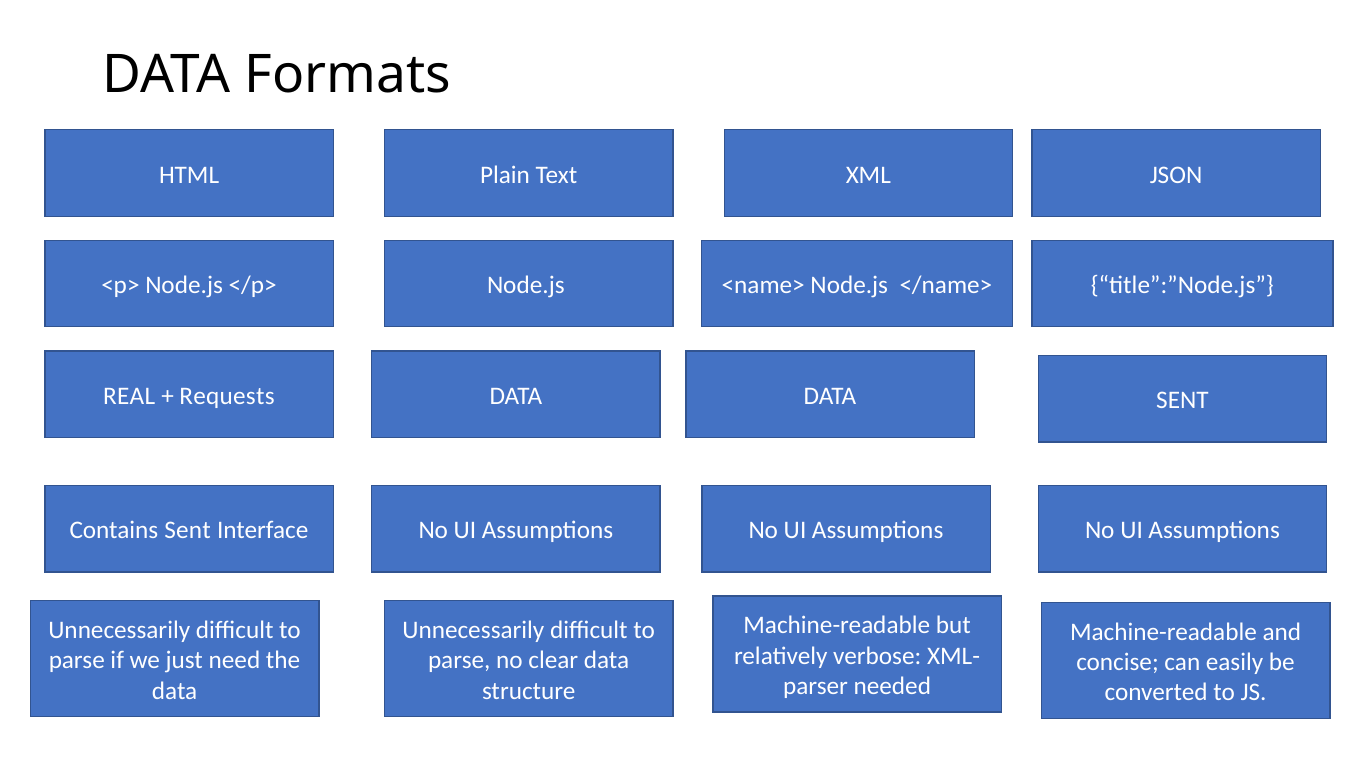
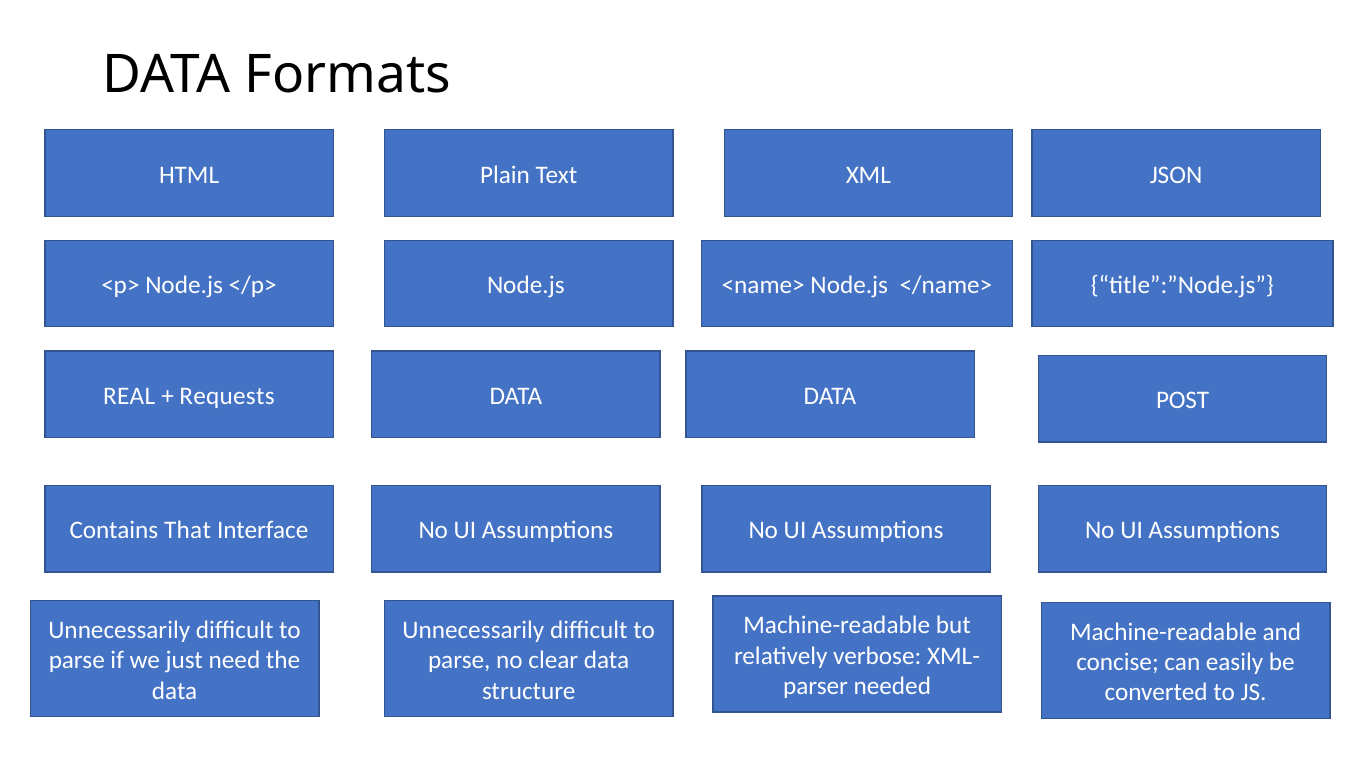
DATA SENT: SENT -> POST
Contains Sent: Sent -> That
